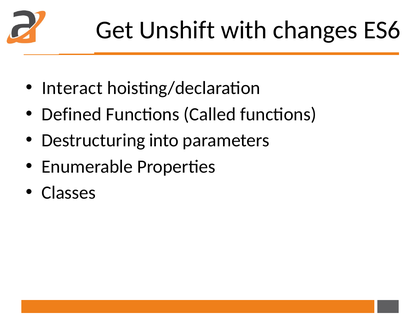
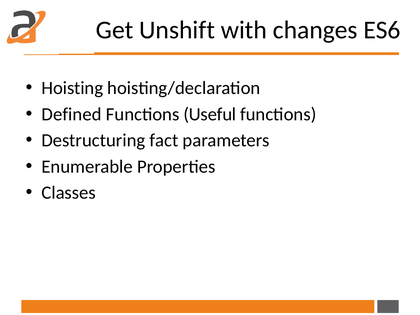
Interact: Interact -> Hoisting
Called: Called -> Useful
into: into -> fact
